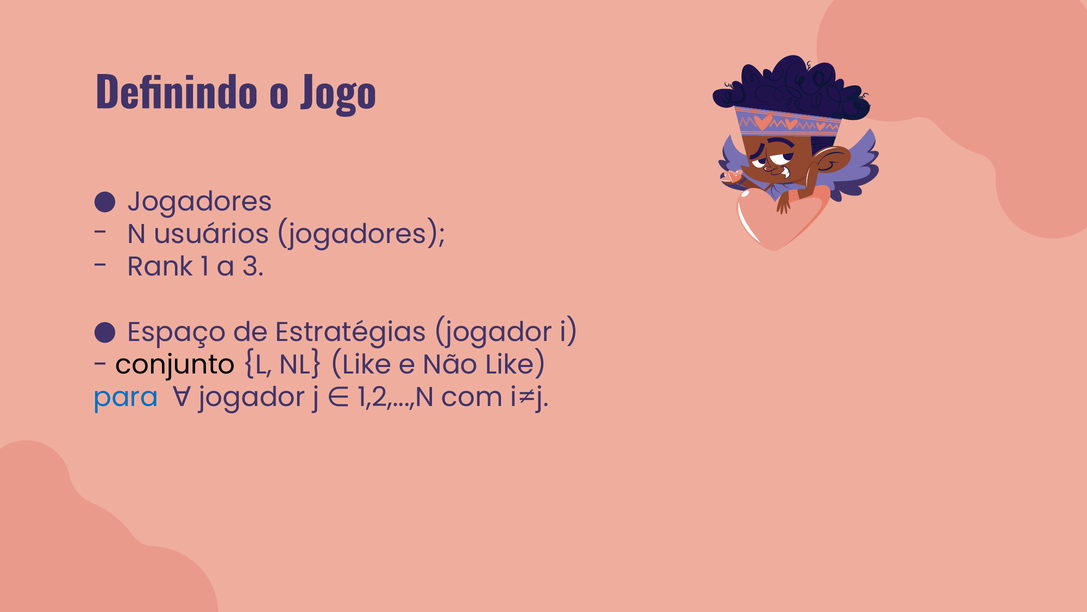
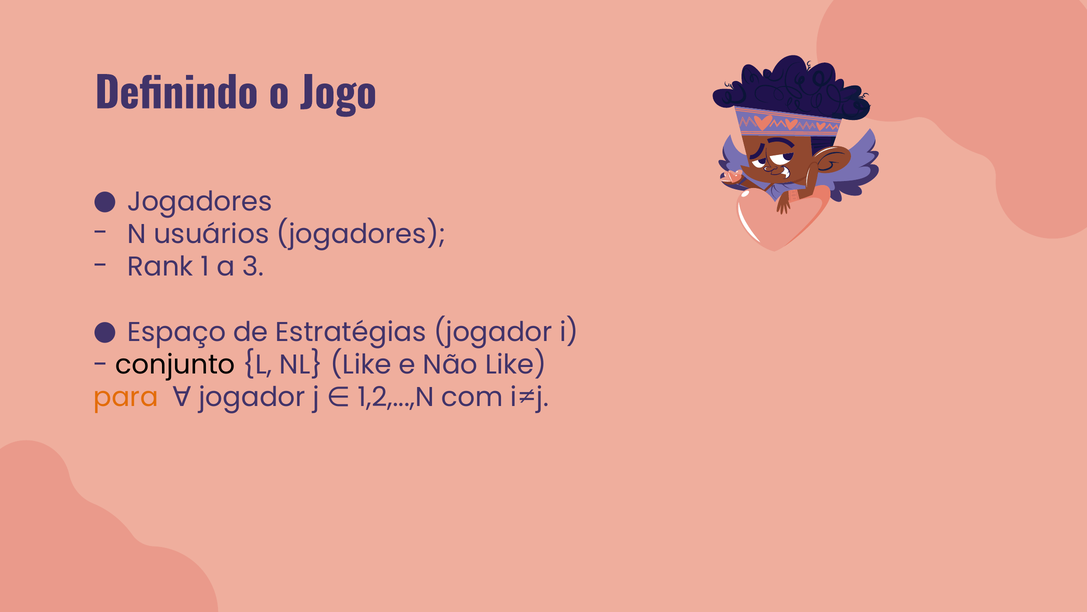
para colour: blue -> orange
